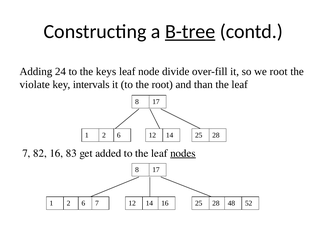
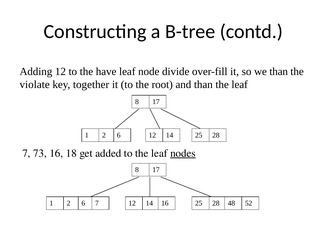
B-tree underline: present -> none
Adding 24: 24 -> 12
keys: keys -> have
we root: root -> than
intervals: intervals -> together
82: 82 -> 73
83: 83 -> 18
